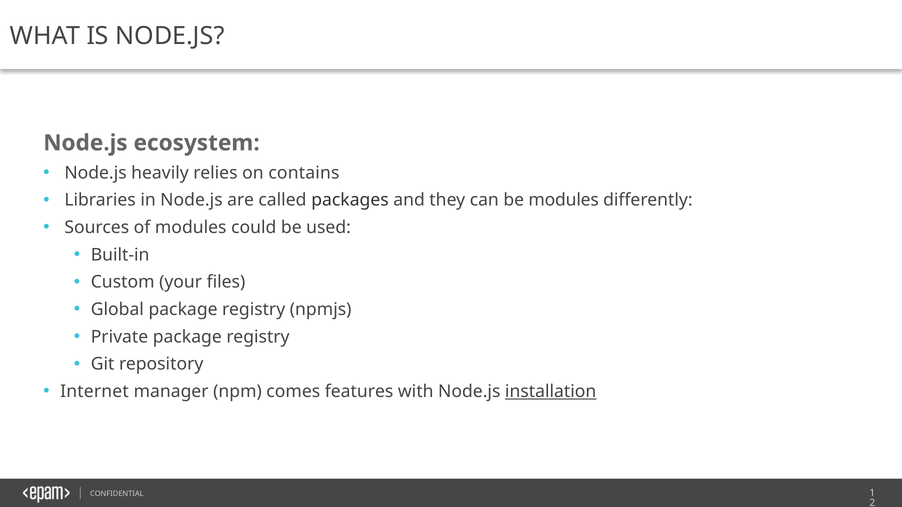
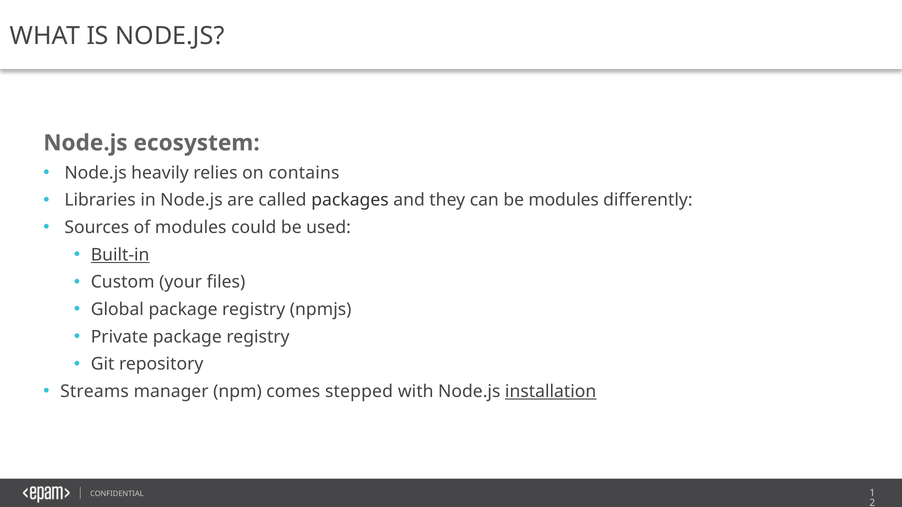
Built-in underline: none -> present
Internet: Internet -> Streams
features: features -> stepped
